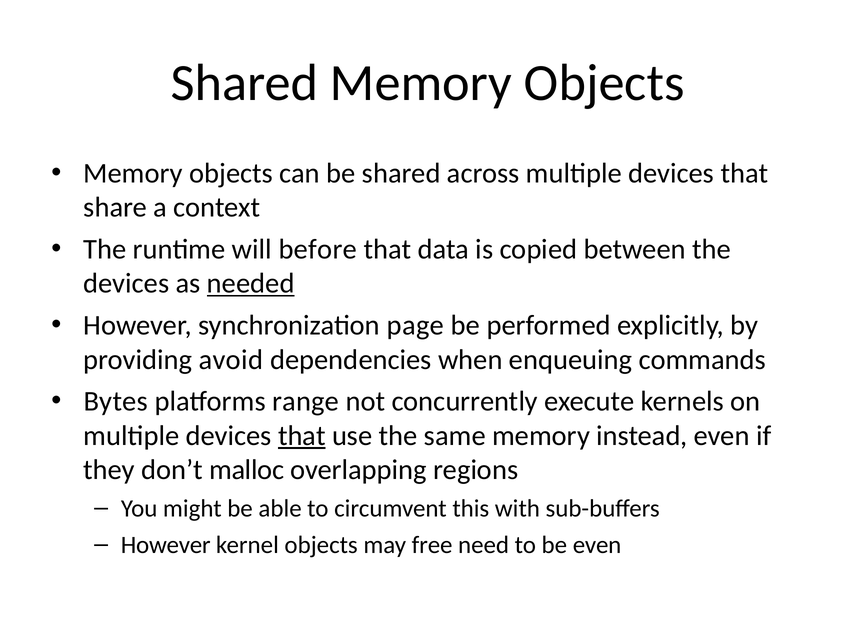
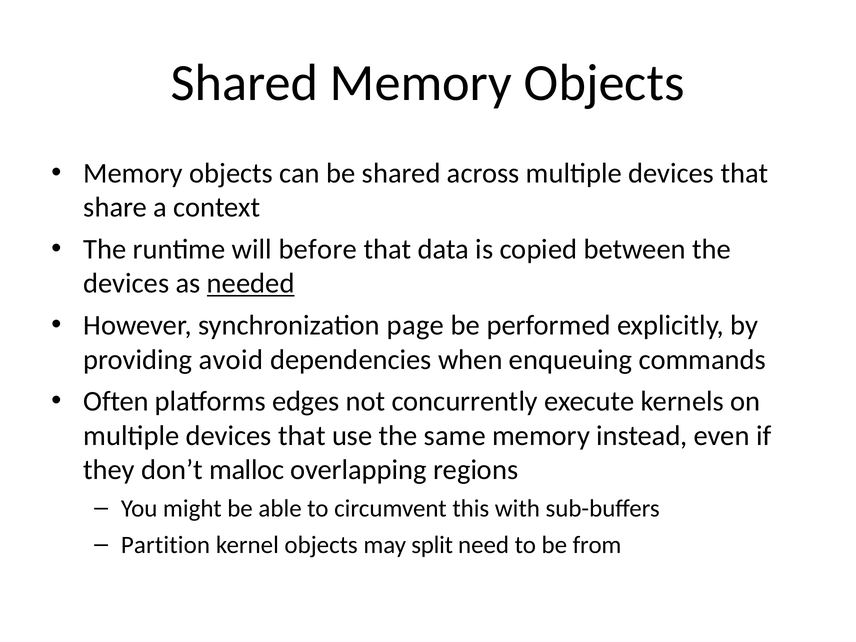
Bytes: Bytes -> Often
range: range -> edges
that at (302, 436) underline: present -> none
However at (166, 545): However -> Partition
free: free -> split
be even: even -> from
